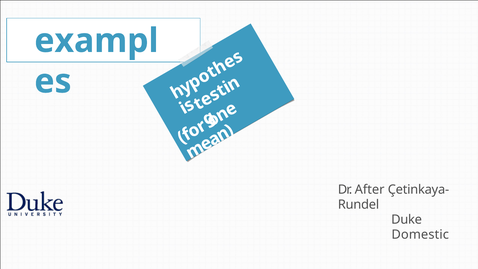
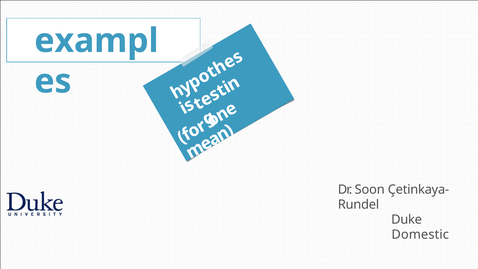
After: After -> Soon
